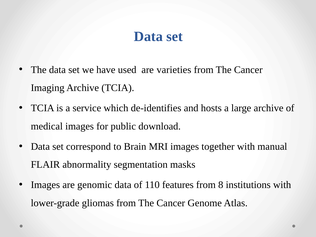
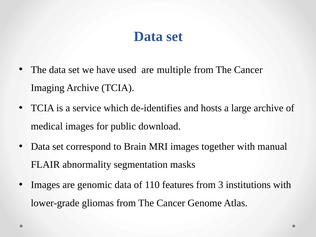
varieties: varieties -> multiple
8: 8 -> 3
